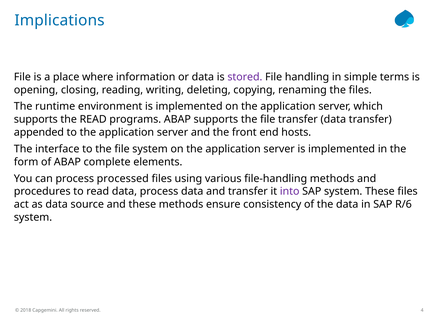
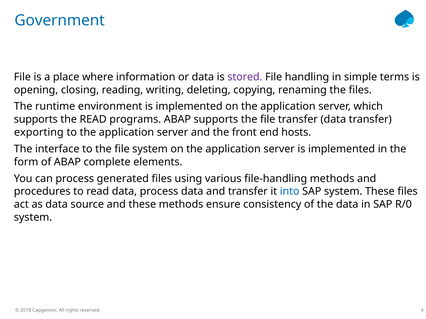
Implications: Implications -> Government
appended: appended -> exporting
processed: processed -> generated
into colour: purple -> blue
R/6: R/6 -> R/0
